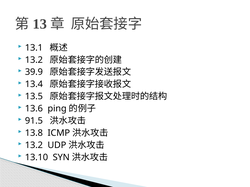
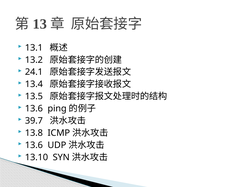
39.9: 39.9 -> 24.1
91.5: 91.5 -> 39.7
13.2 at (34, 145): 13.2 -> 13.6
